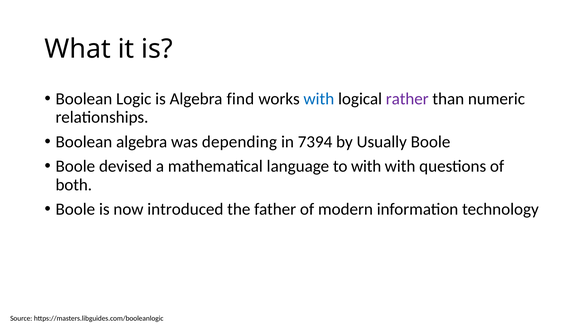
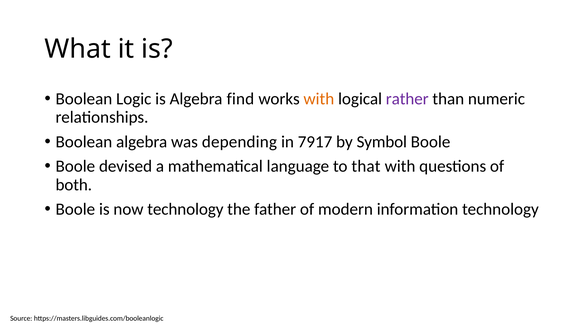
with at (319, 99) colour: blue -> orange
7394: 7394 -> 7917
Usually: Usually -> Symbol
to with: with -> that
now introduced: introduced -> technology
